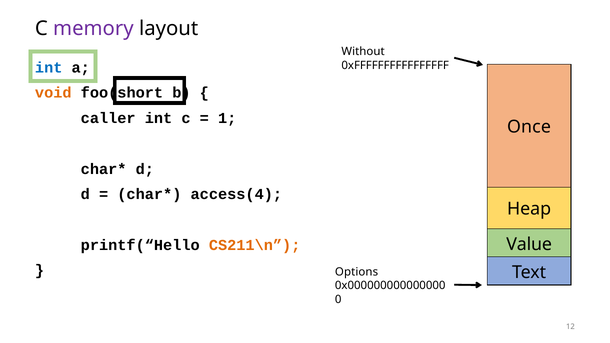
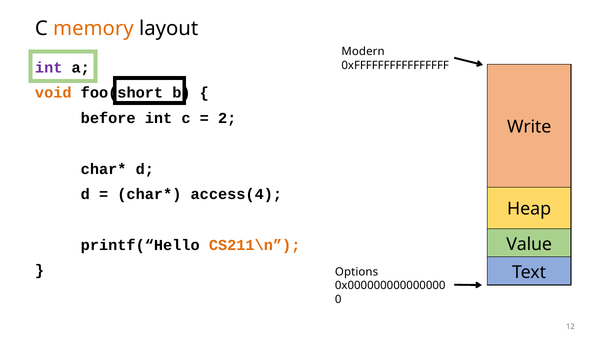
memory colour: purple -> orange
Without: Without -> Modern
int at (49, 68) colour: blue -> purple
caller: caller -> before
1: 1 -> 2
Once: Once -> Write
